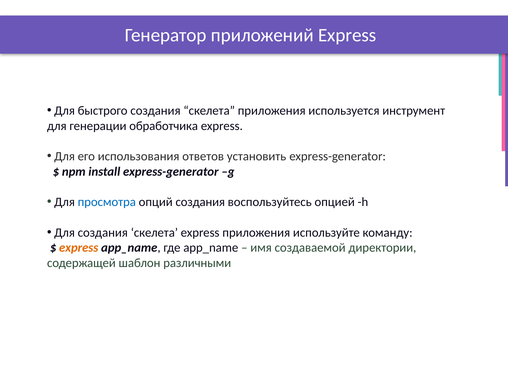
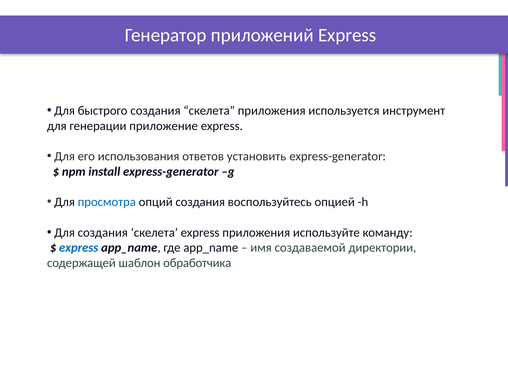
обработчика: обработчика -> приложение
express at (79, 248) colour: orange -> blue
различными: различными -> обработчика
